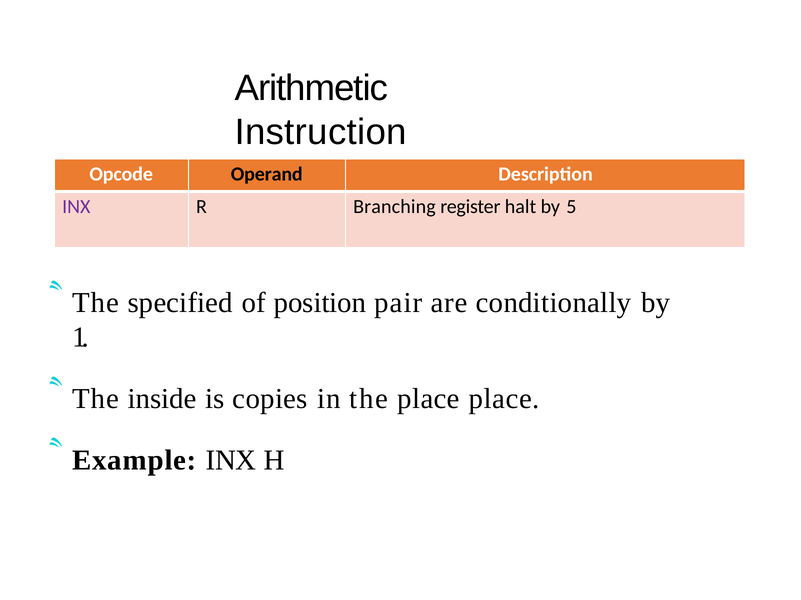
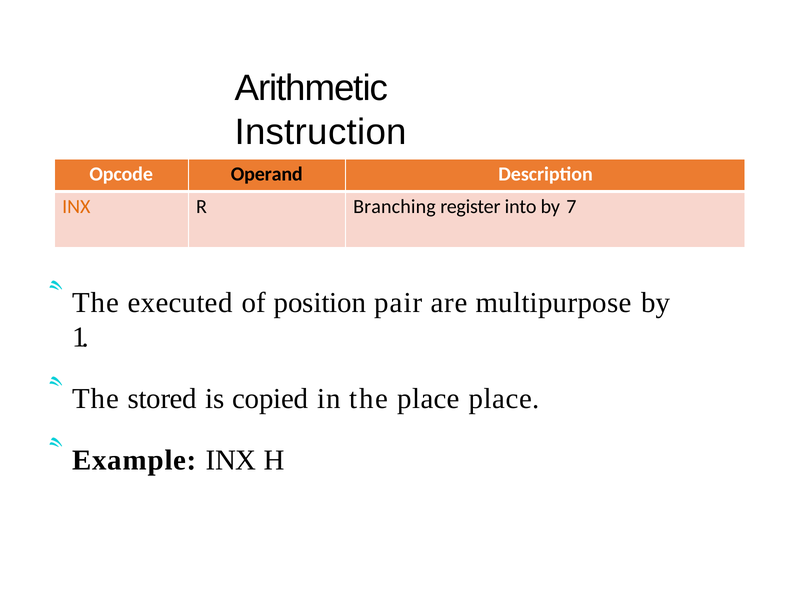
INX at (76, 207) colour: purple -> orange
halt: halt -> into
5: 5 -> 7
specified: specified -> executed
conditionally: conditionally -> multipurpose
inside: inside -> stored
copies: copies -> copied
